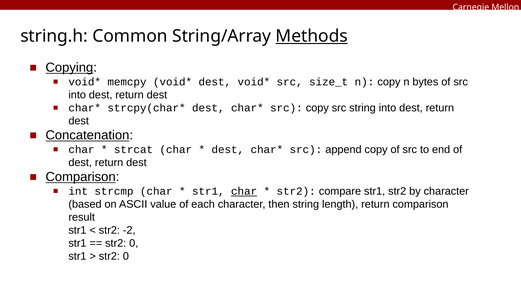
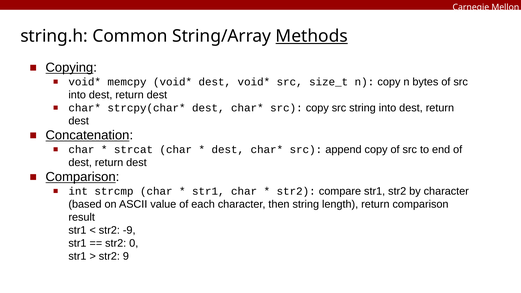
char at (244, 191) underline: present -> none
-2: -2 -> -9
0 at (126, 256): 0 -> 9
